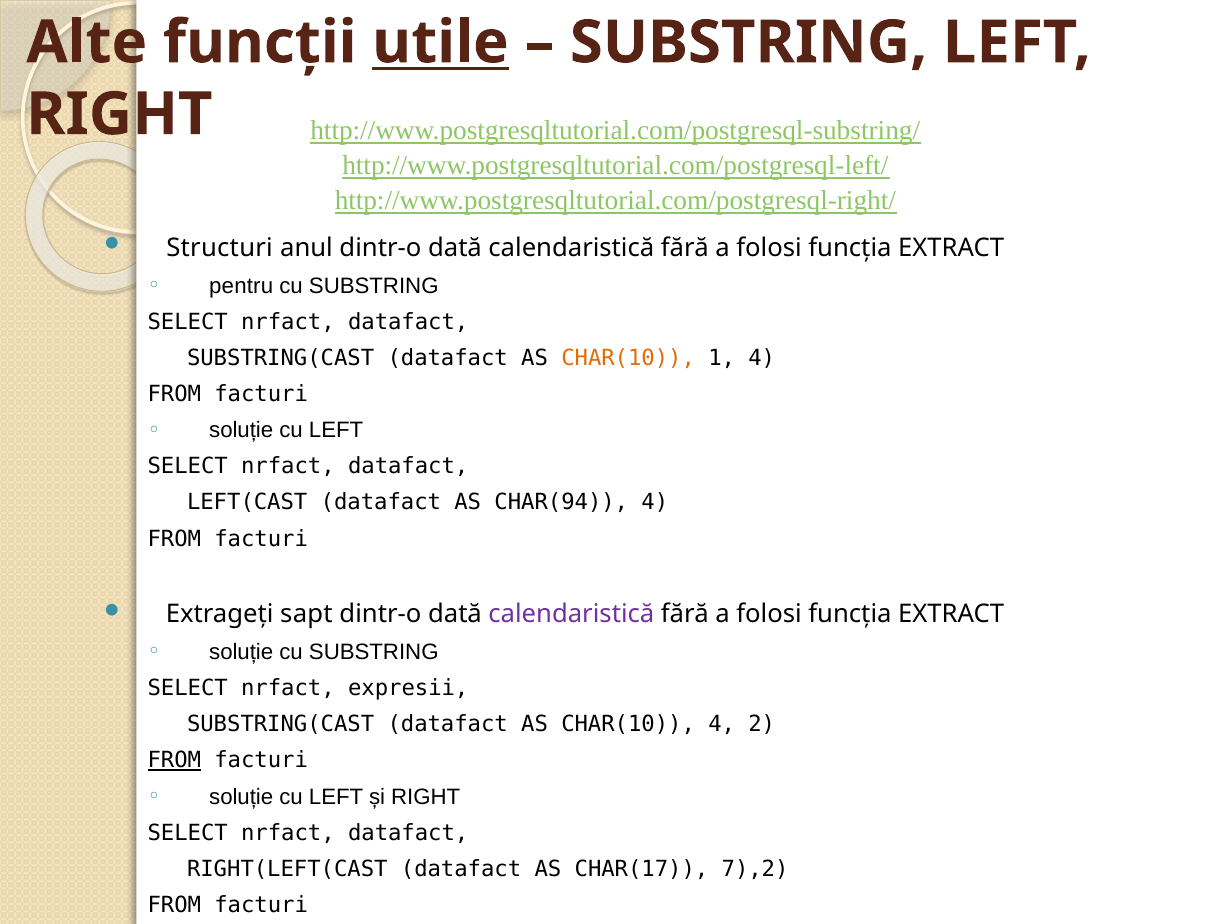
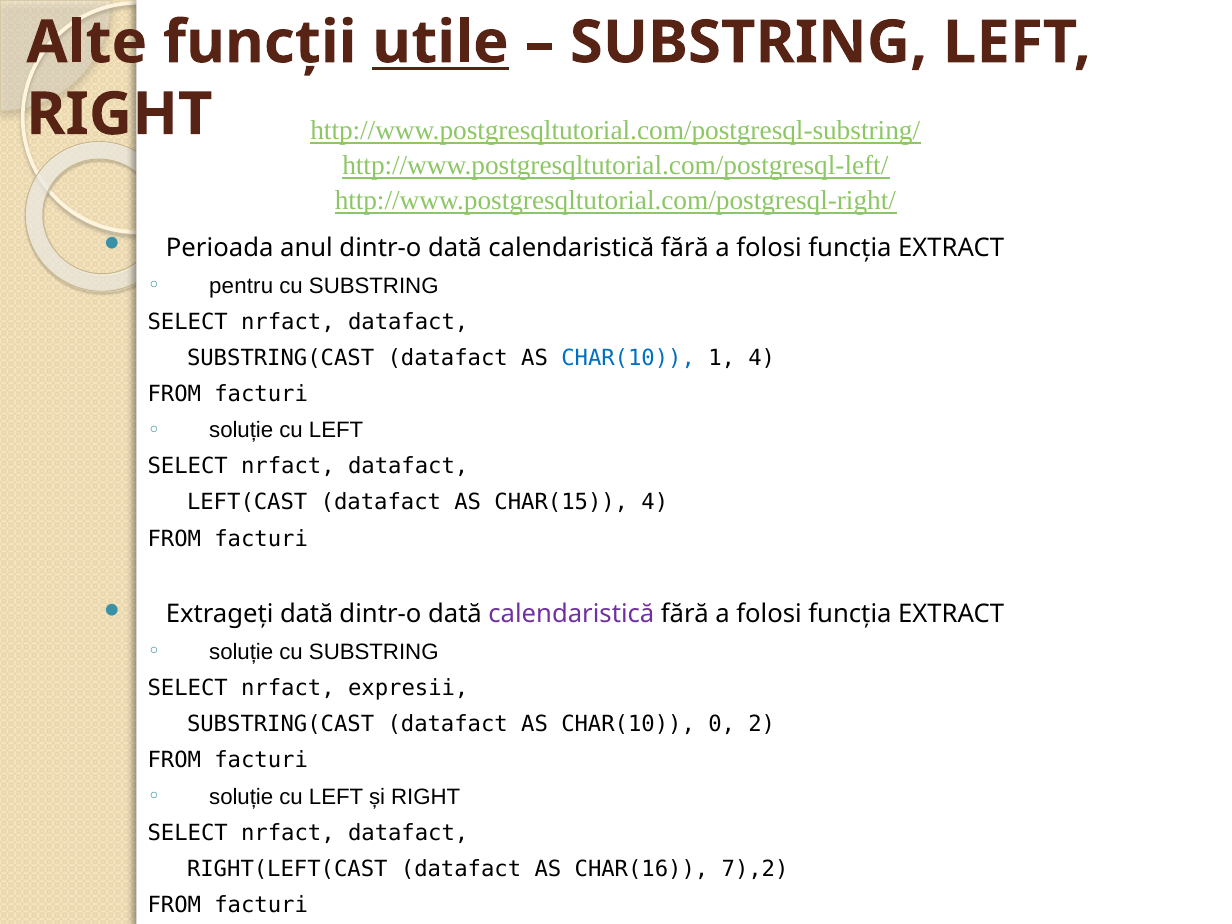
Structuri: Structuri -> Perioada
CHAR(10 at (628, 358) colour: orange -> blue
CHAR(94: CHAR(94 -> CHAR(15
Extrageți sapt: sapt -> dată
CHAR(10 4: 4 -> 0
FROM at (174, 761) underline: present -> none
CHAR(17: CHAR(17 -> CHAR(16
